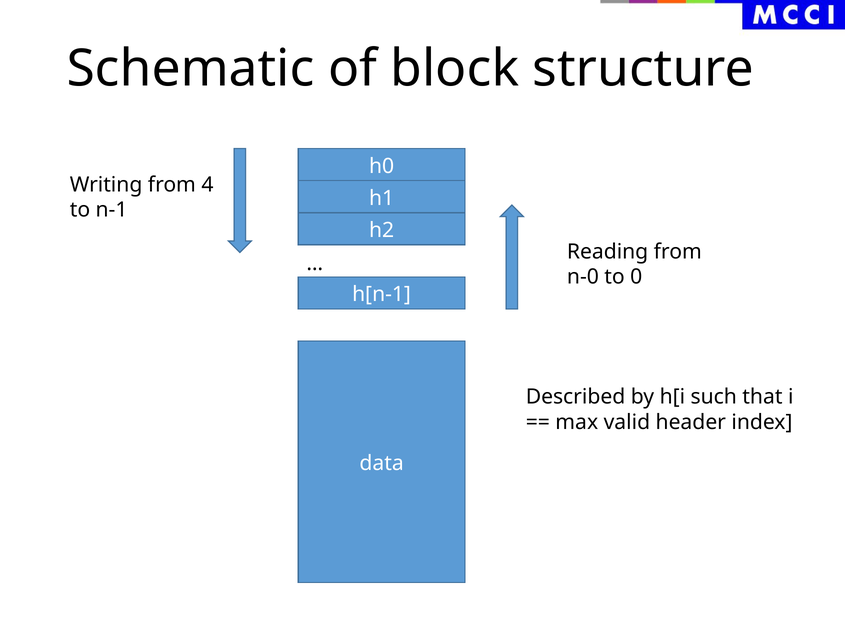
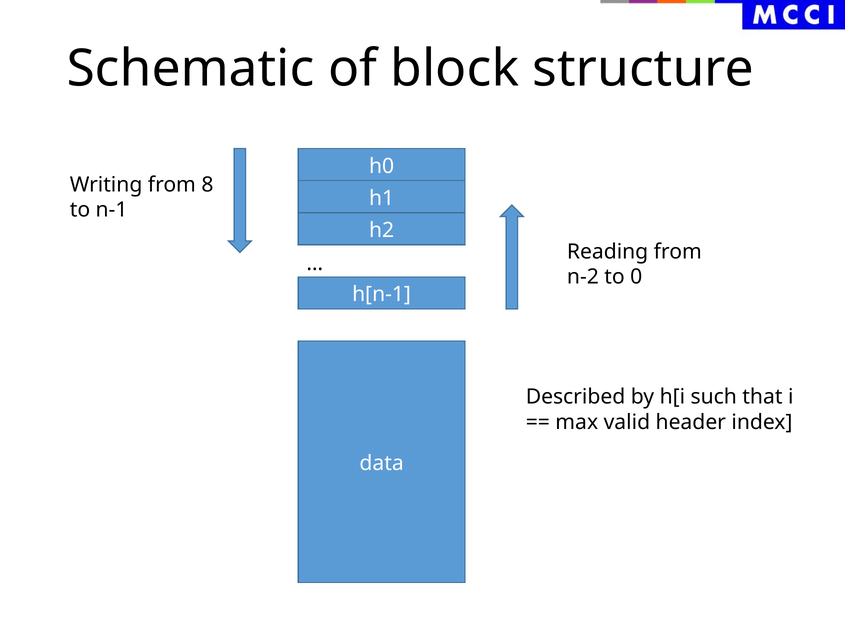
4: 4 -> 8
n-0: n-0 -> n-2
